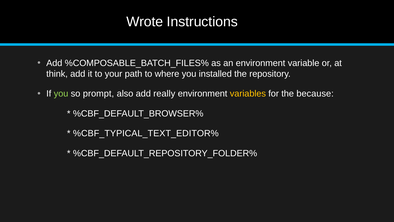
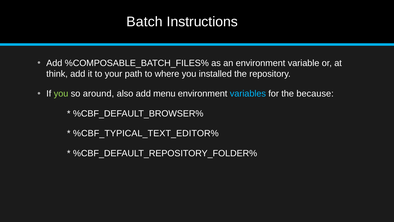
Wrote: Wrote -> Batch
prompt: prompt -> around
really: really -> menu
variables colour: yellow -> light blue
